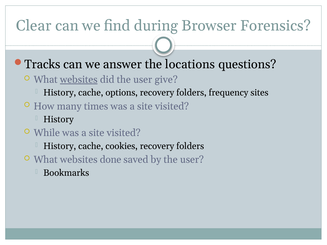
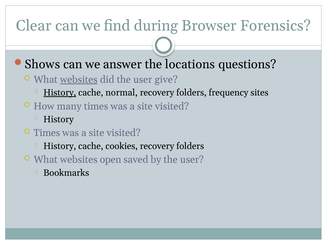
Tracks: Tracks -> Shows
History at (60, 93) underline: none -> present
options: options -> normal
While at (47, 133): While -> Times
done: done -> open
